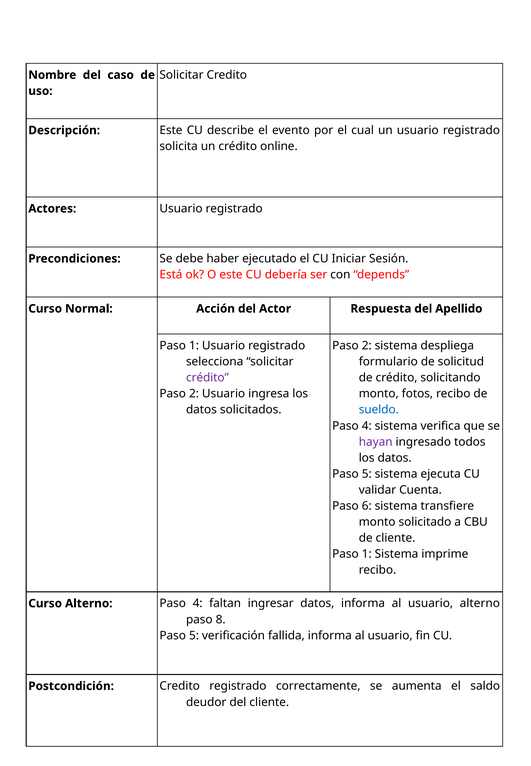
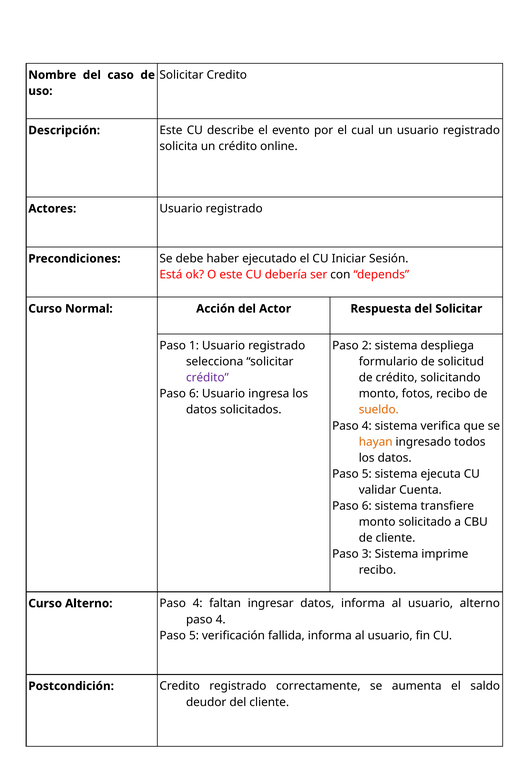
del Apellido: Apellido -> Solicitar
2 at (194, 394): 2 -> 6
sueldo colour: blue -> orange
hayan colour: purple -> orange
1 at (367, 555): 1 -> 3
8 at (221, 620): 8 -> 4
